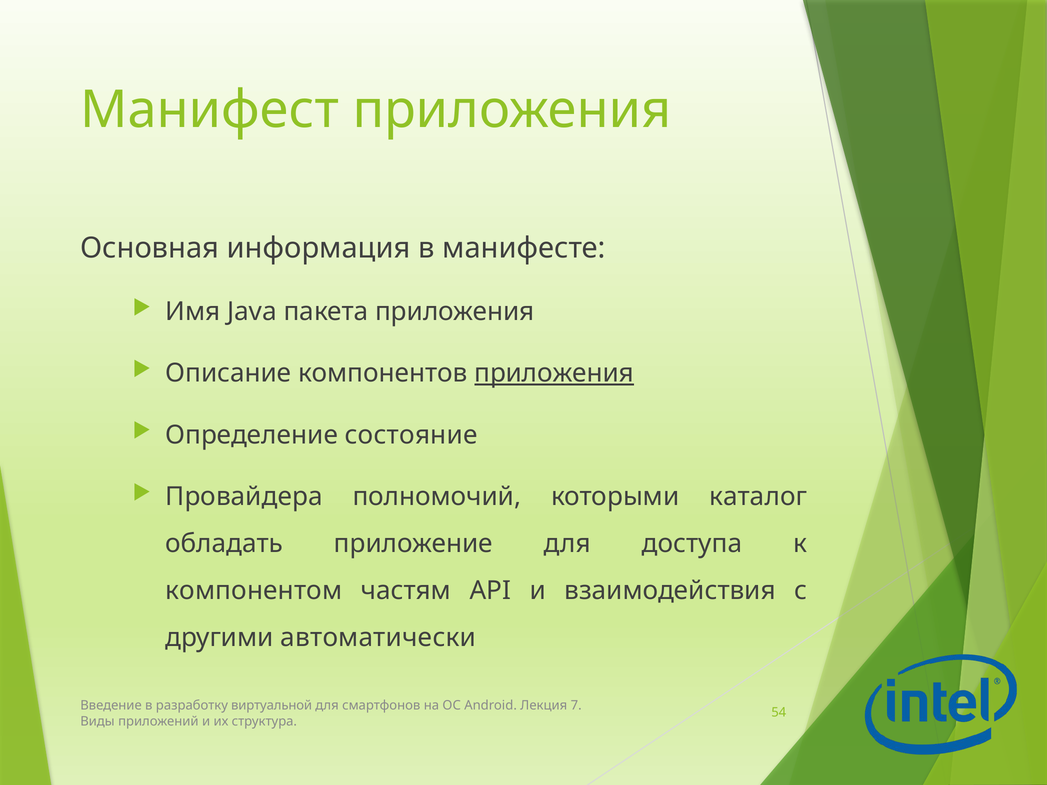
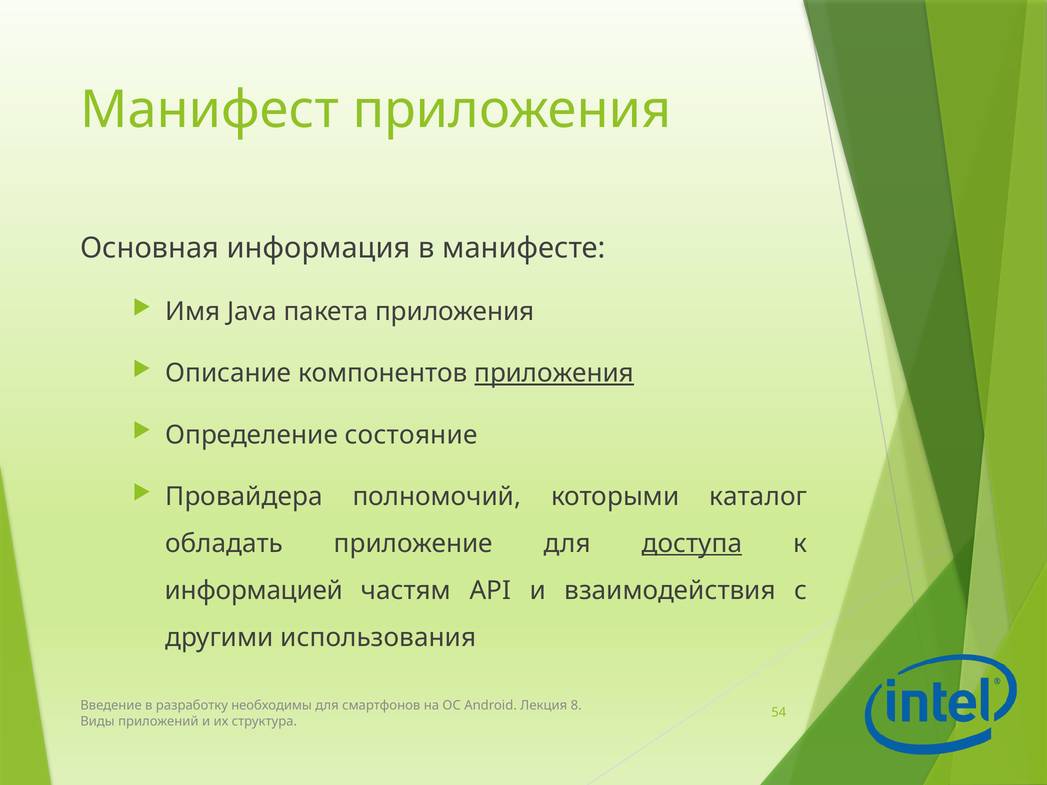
доступа underline: none -> present
компонентом: компонентом -> информацией
автоматически: автоматически -> использования
виртуальной: виртуальной -> необходимы
7: 7 -> 8
